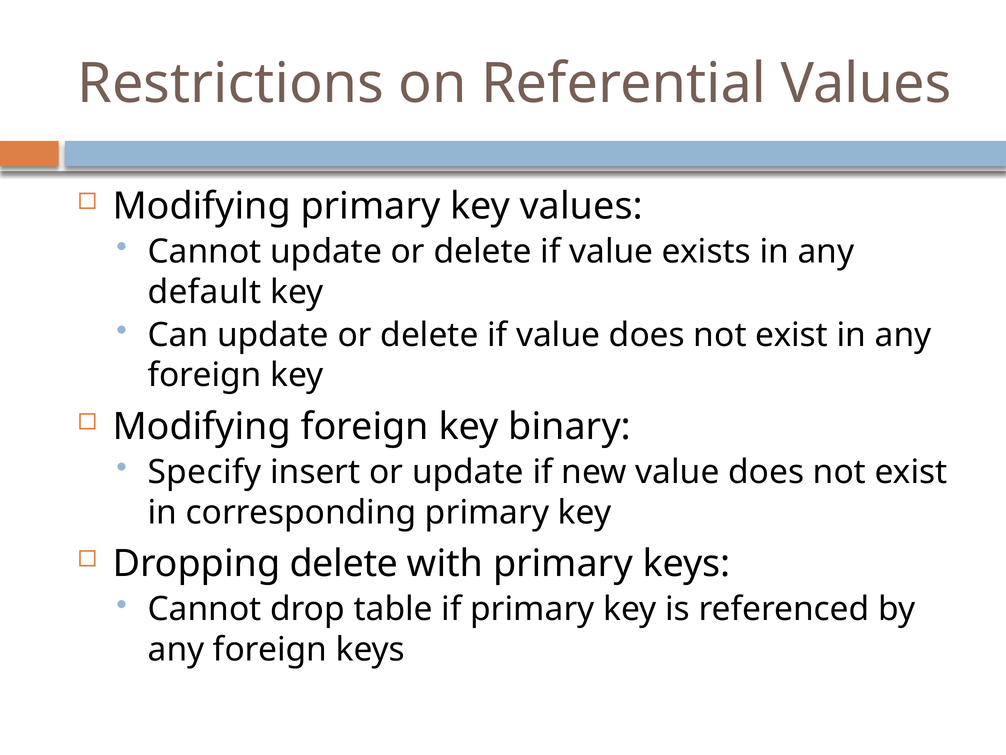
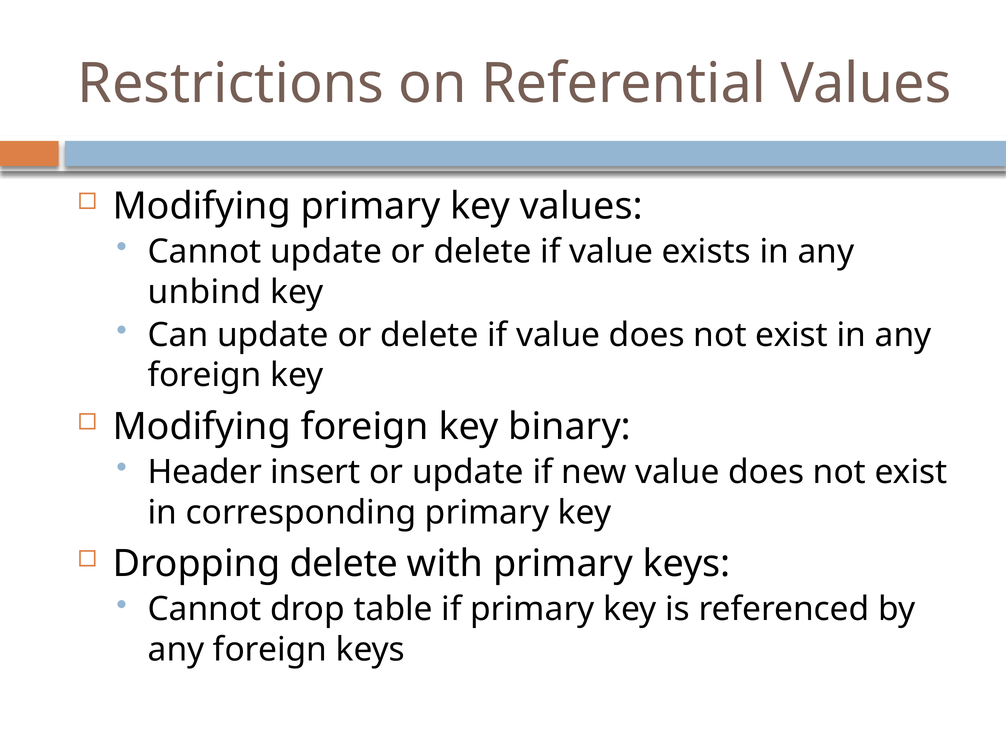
default: default -> unbind
Specify: Specify -> Header
